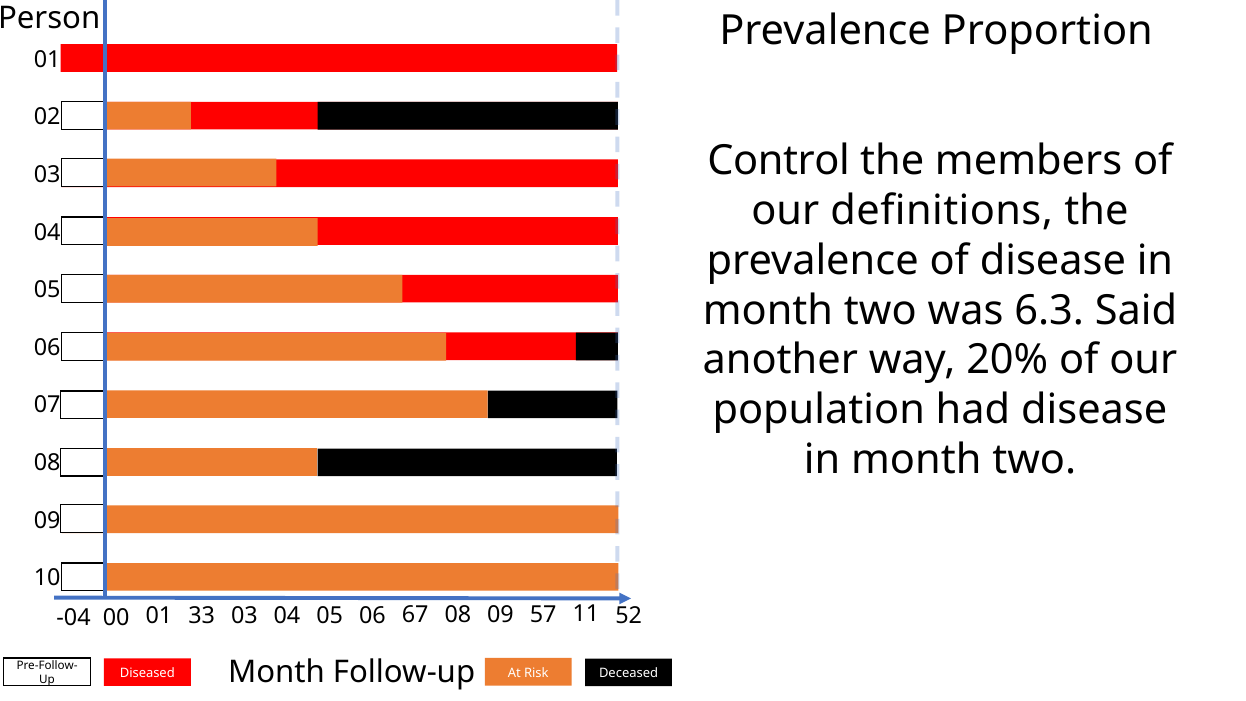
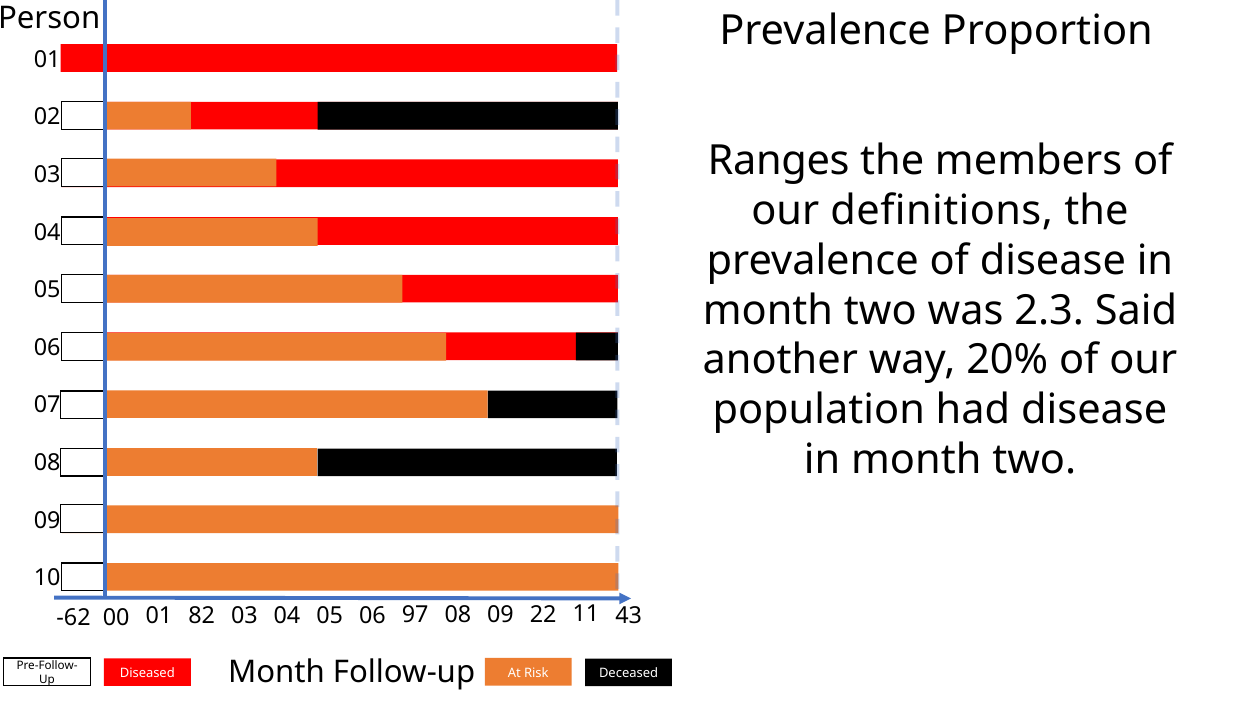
Control: Control -> Ranges
6.3: 6.3 -> 2.3
-04: -04 -> -62
33: 33 -> 82
67: 67 -> 97
57: 57 -> 22
52: 52 -> 43
